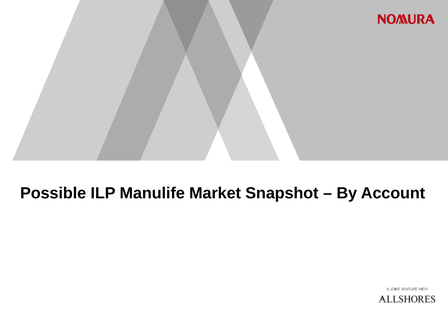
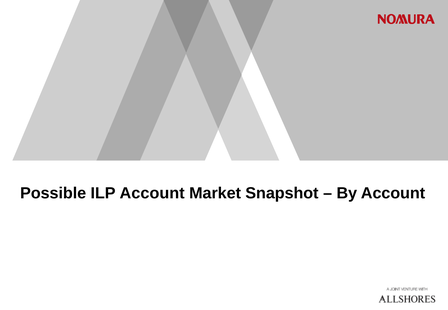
ILP Manulife: Manulife -> Account
